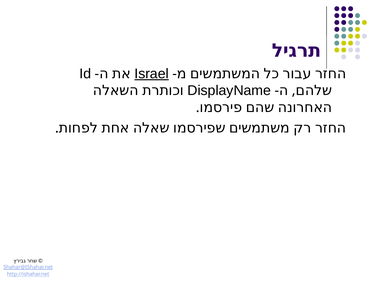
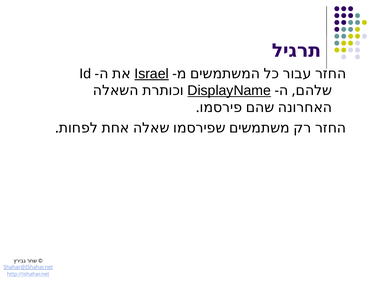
DisplayName underline: none -> present
